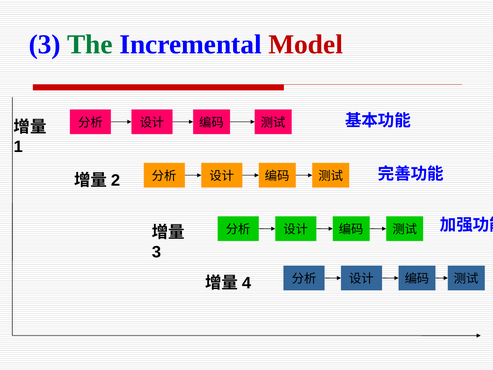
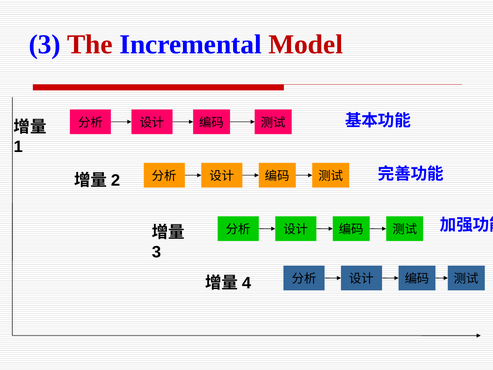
The colour: green -> red
